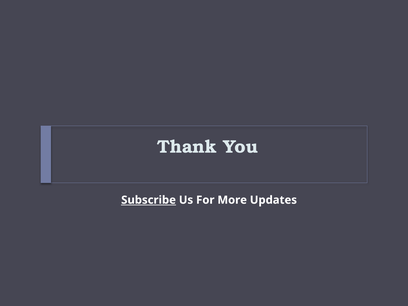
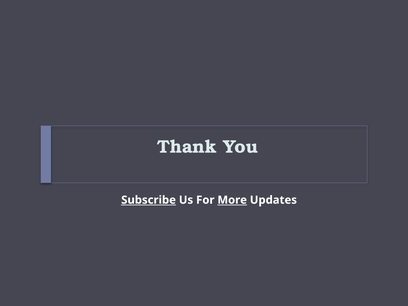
More underline: none -> present
